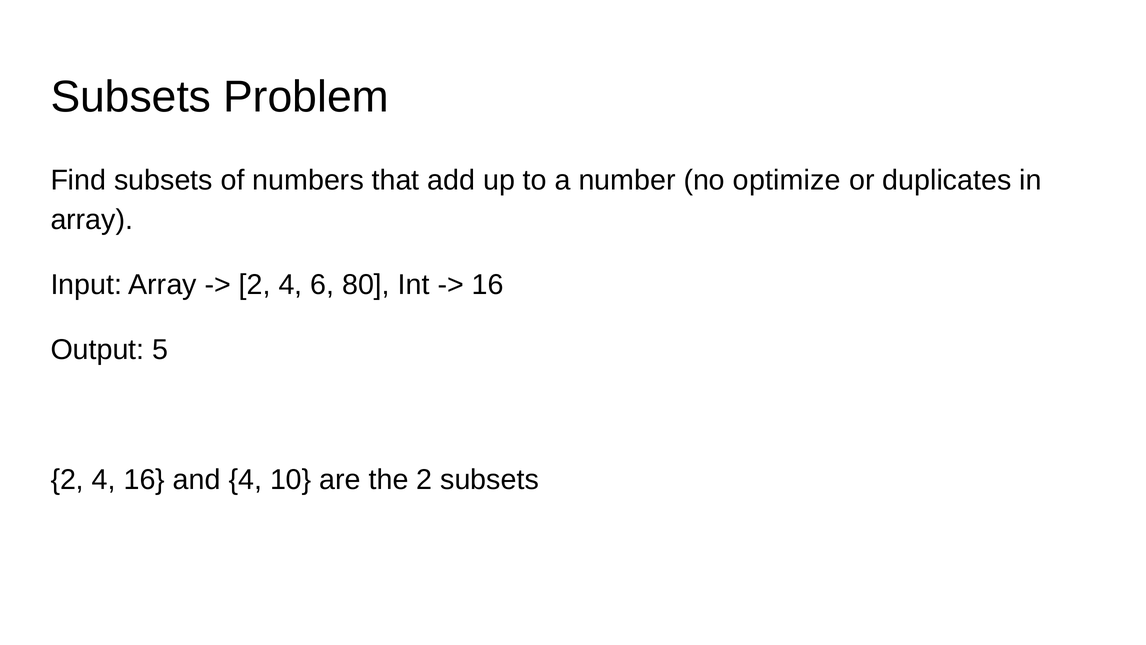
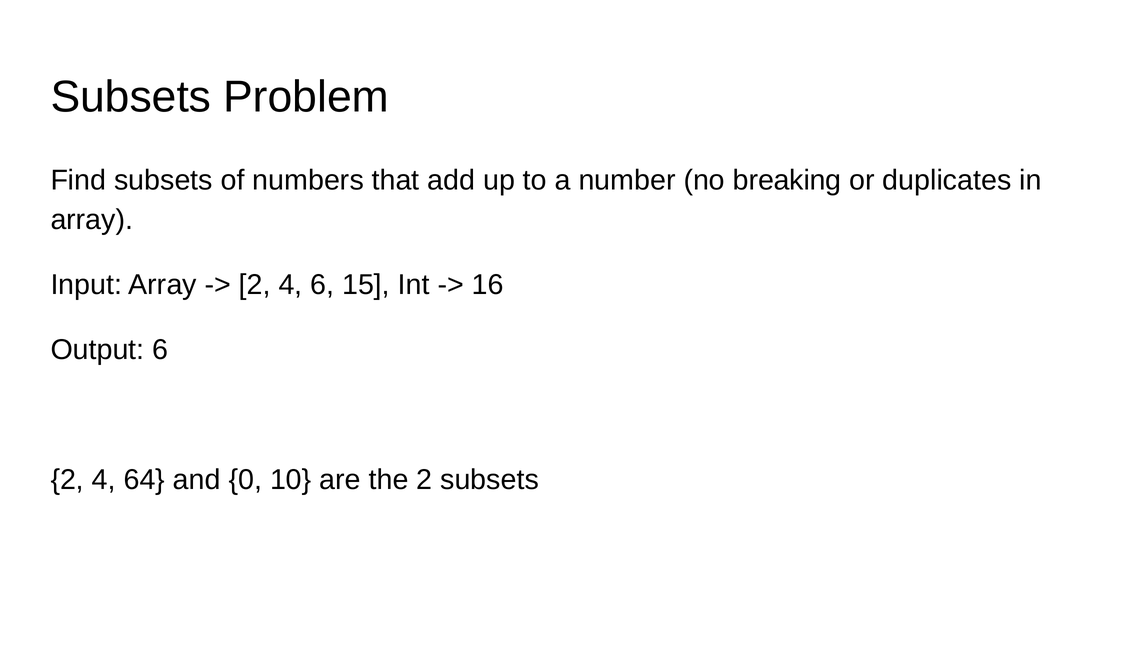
optimize: optimize -> breaking
80: 80 -> 15
Output 5: 5 -> 6
4 16: 16 -> 64
and 4: 4 -> 0
